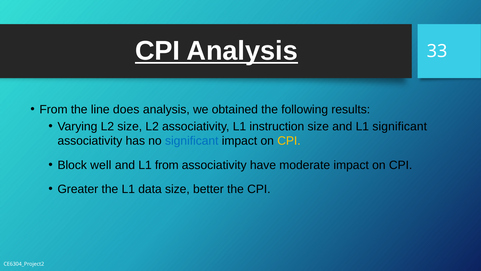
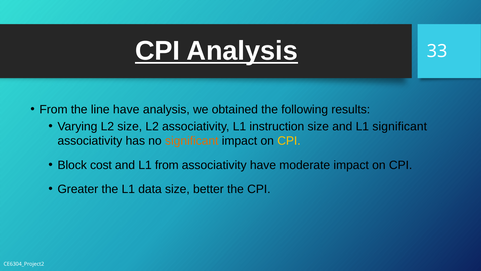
line does: does -> have
significant at (192, 141) colour: blue -> orange
well: well -> cost
